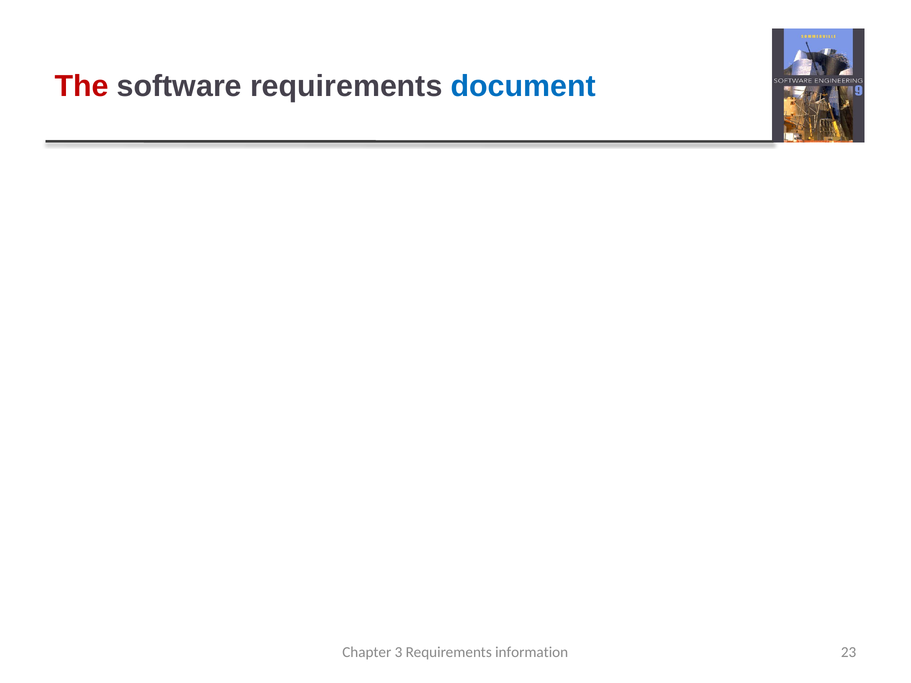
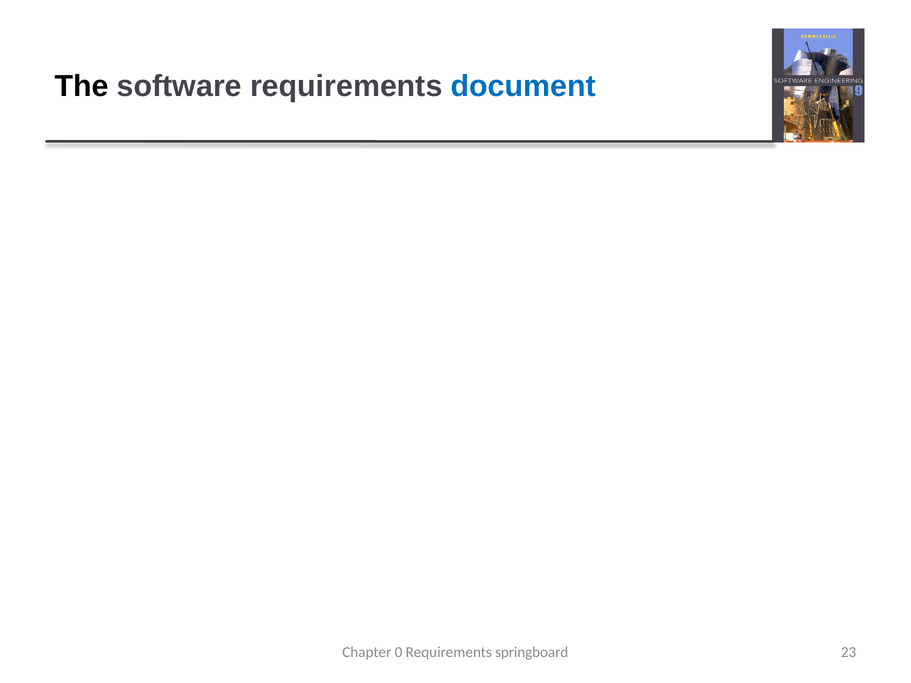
The at (82, 86) colour: red -> black
3: 3 -> 0
information: information -> springboard
